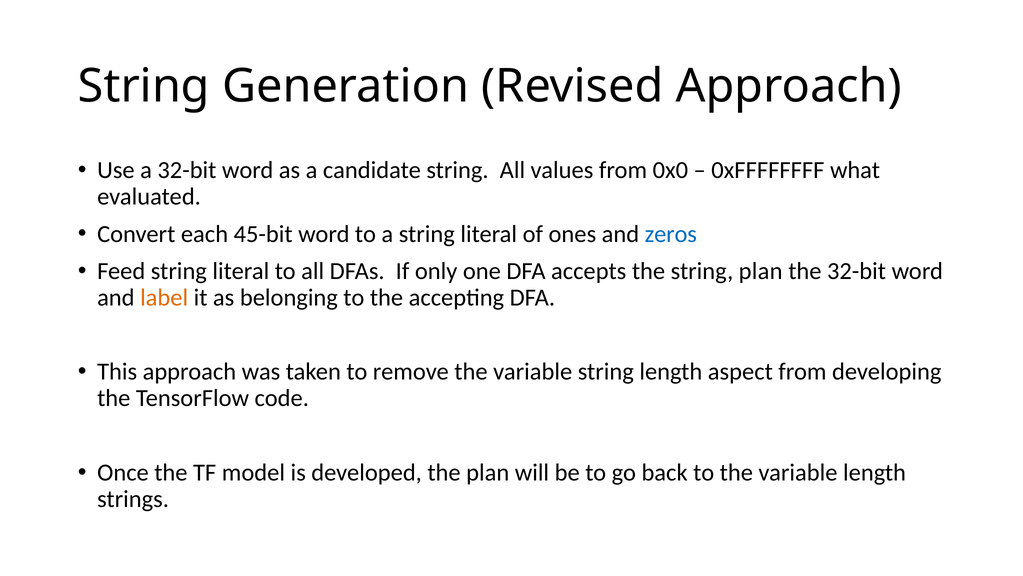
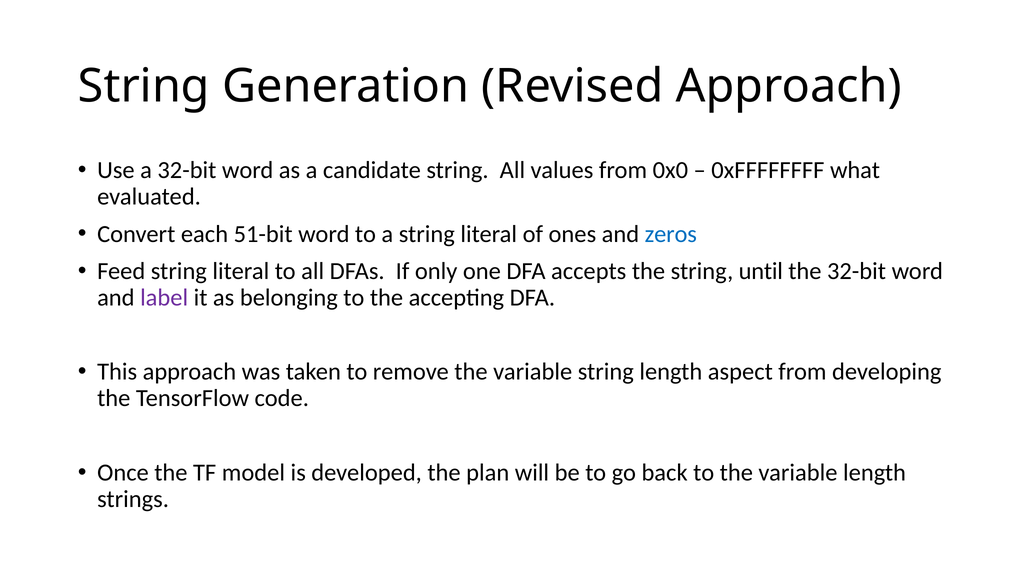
45-bit: 45-bit -> 51-bit
string plan: plan -> until
label colour: orange -> purple
